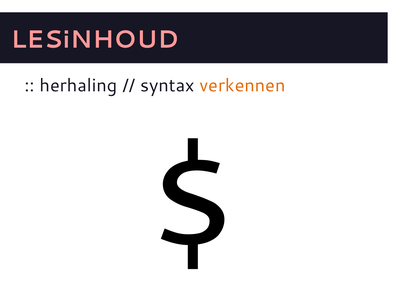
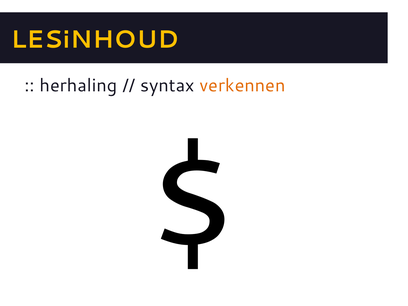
LESiNHOUD colour: pink -> yellow
